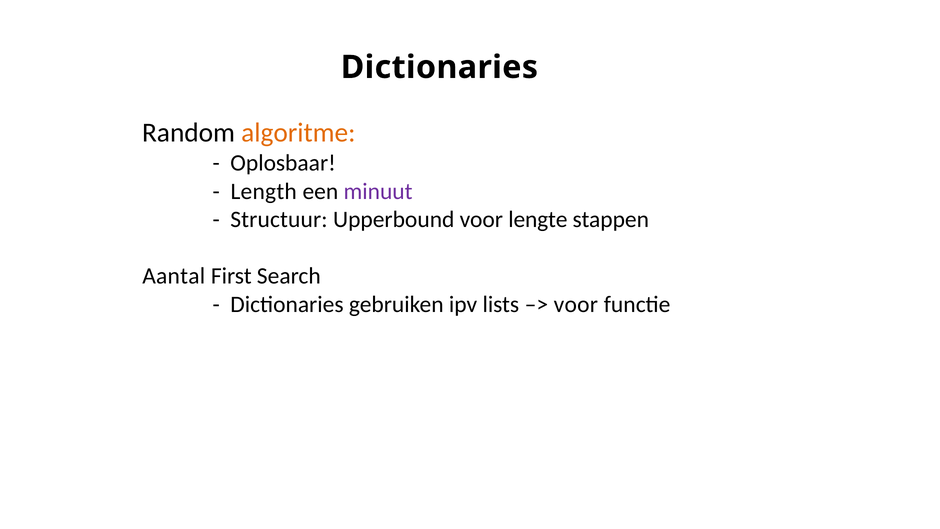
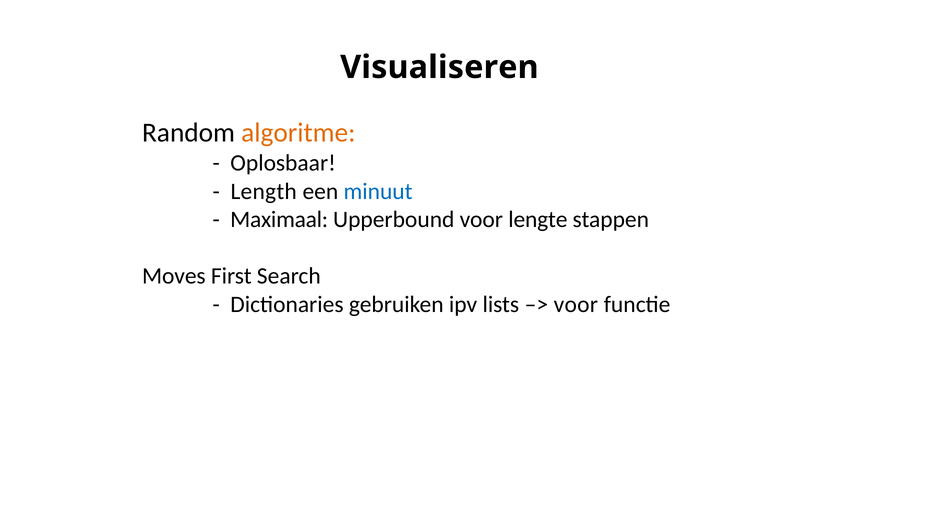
Dictionaries at (439, 67): Dictionaries -> Visualiseren
minuut colour: purple -> blue
Structuur: Structuur -> Maximaal
Aantal: Aantal -> Moves
